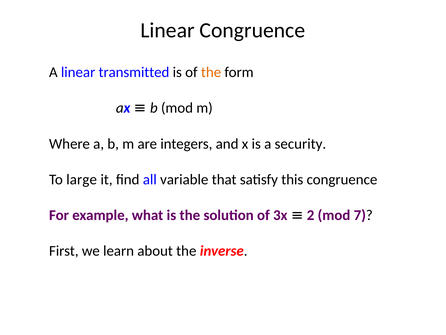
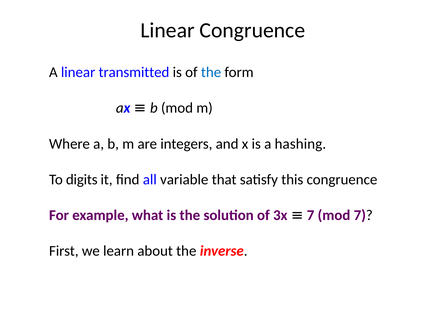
the at (211, 72) colour: orange -> blue
security: security -> hashing
large: large -> digits
2 at (311, 215): 2 -> 7
